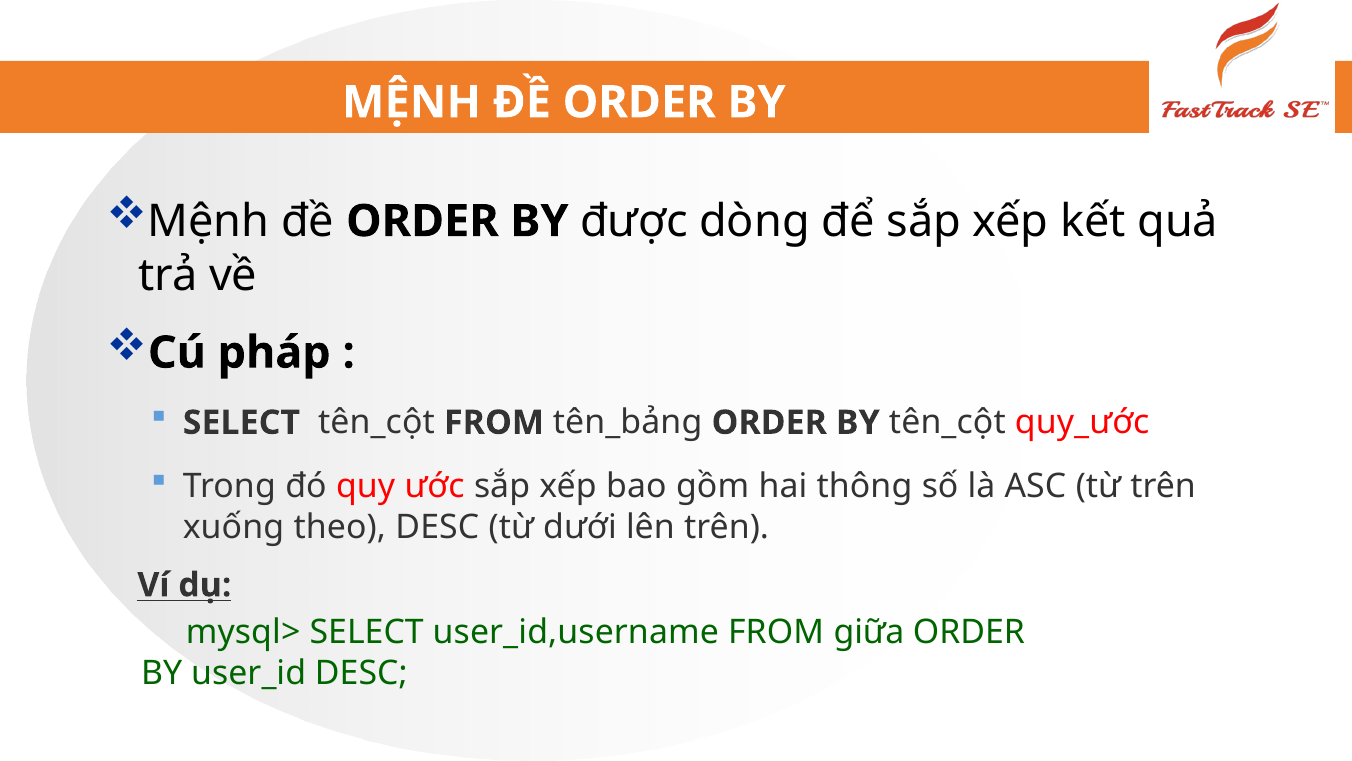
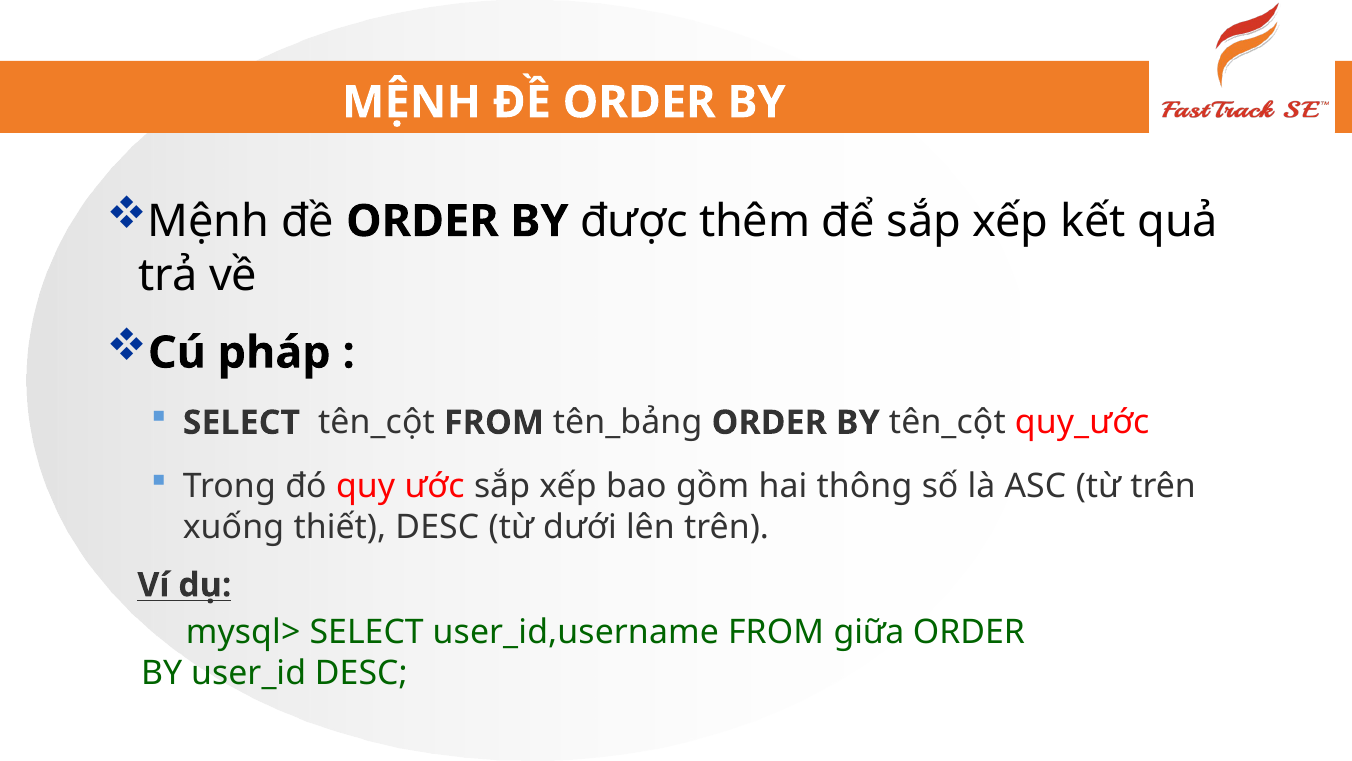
dòng: dòng -> thêm
theo: theo -> thiết
